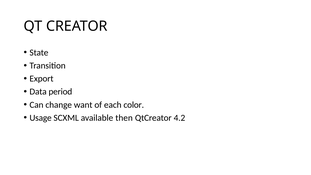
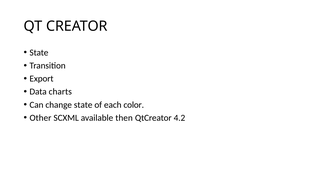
period: period -> charts
change want: want -> state
Usage: Usage -> Other
